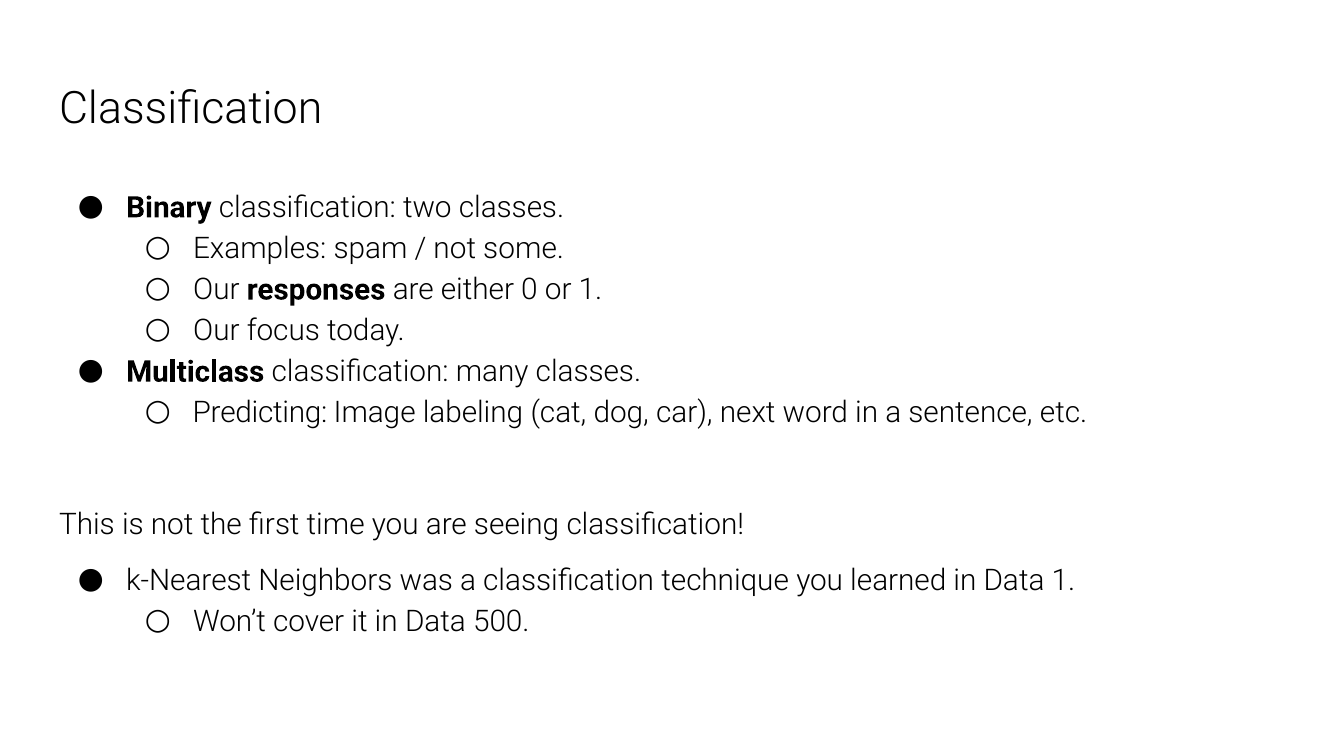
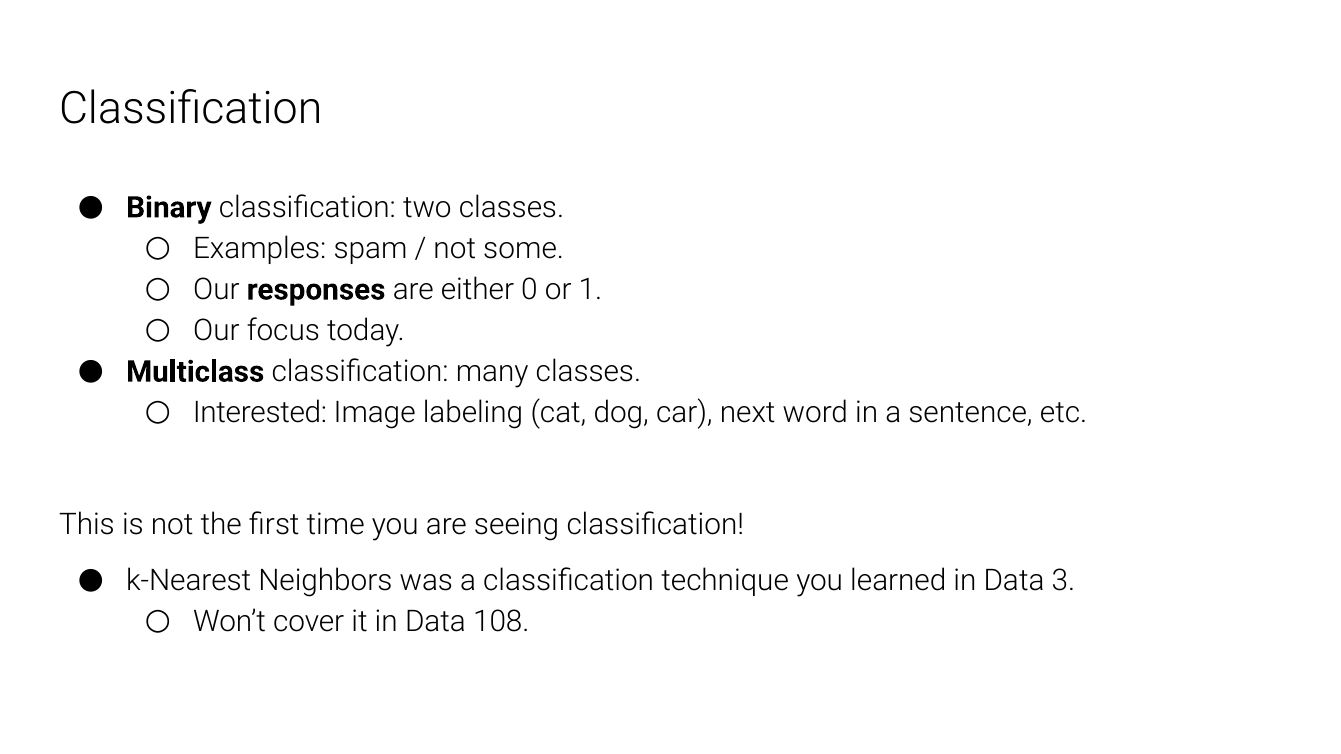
Predicting: Predicting -> Interested
Data 1: 1 -> 3
500: 500 -> 108
